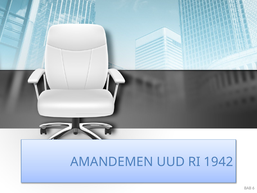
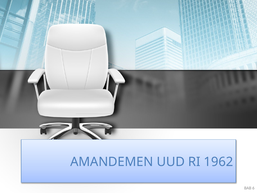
1942: 1942 -> 1962
